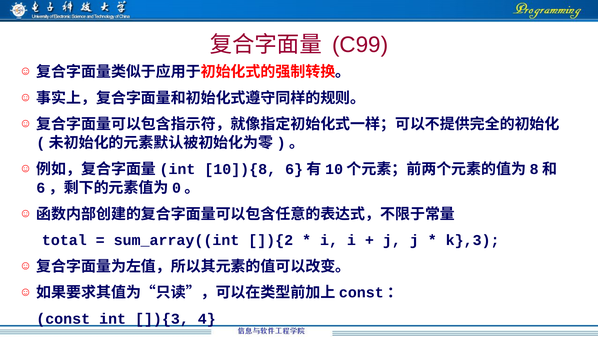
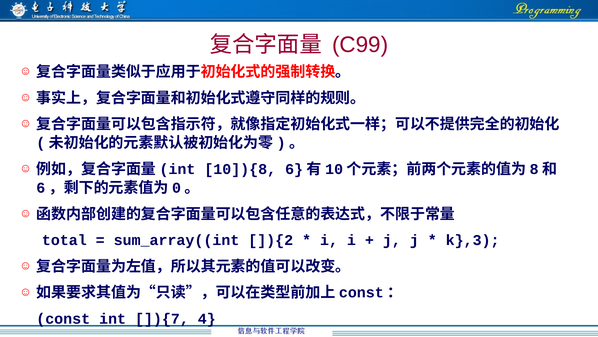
]){3: ]){3 -> ]){7
